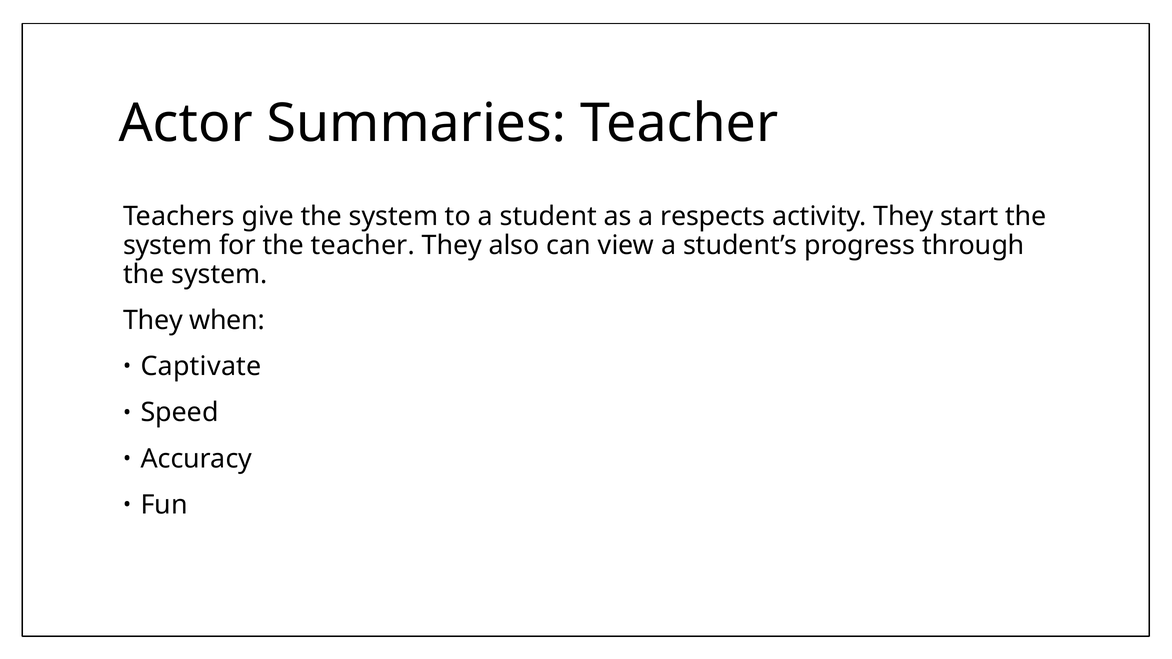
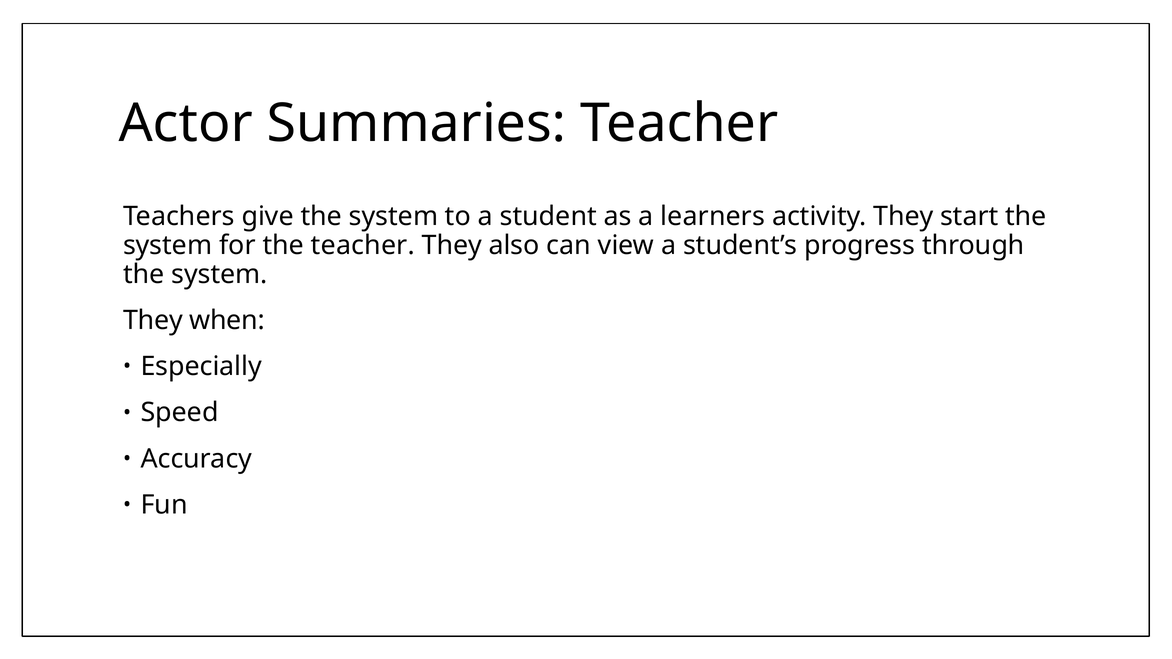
respects: respects -> learners
Captivate: Captivate -> Especially
